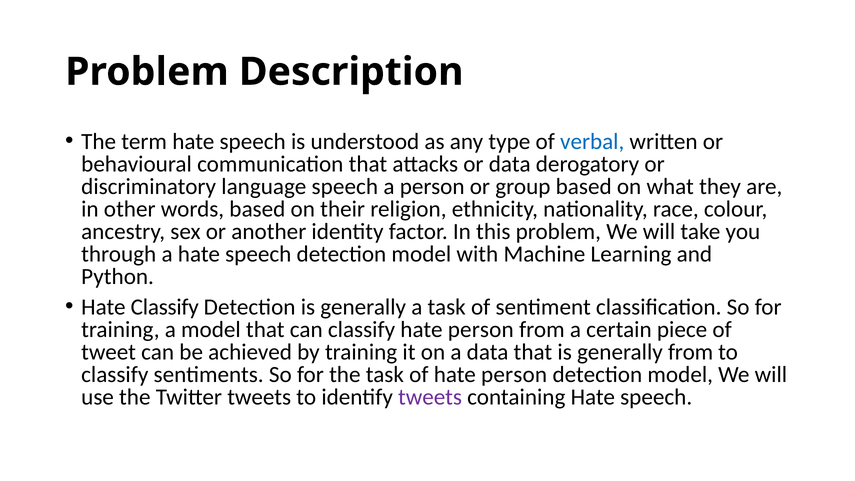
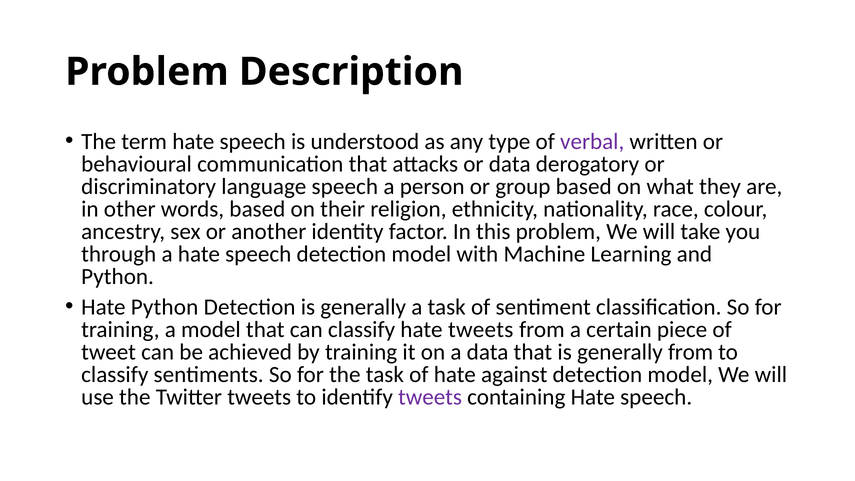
verbal colour: blue -> purple
Hate Classify: Classify -> Python
classify hate person: person -> tweets
of hate person: person -> against
